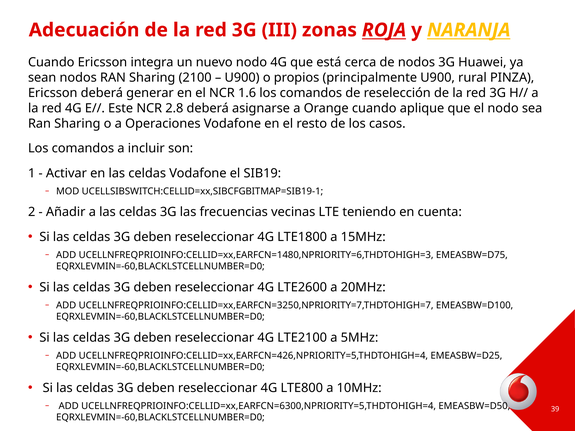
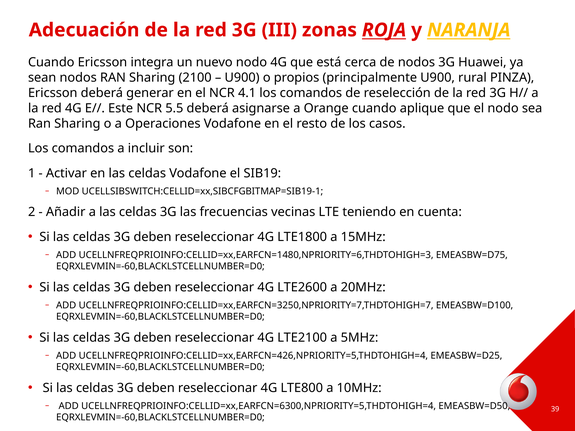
1.6: 1.6 -> 4.1
2.8: 2.8 -> 5.5
